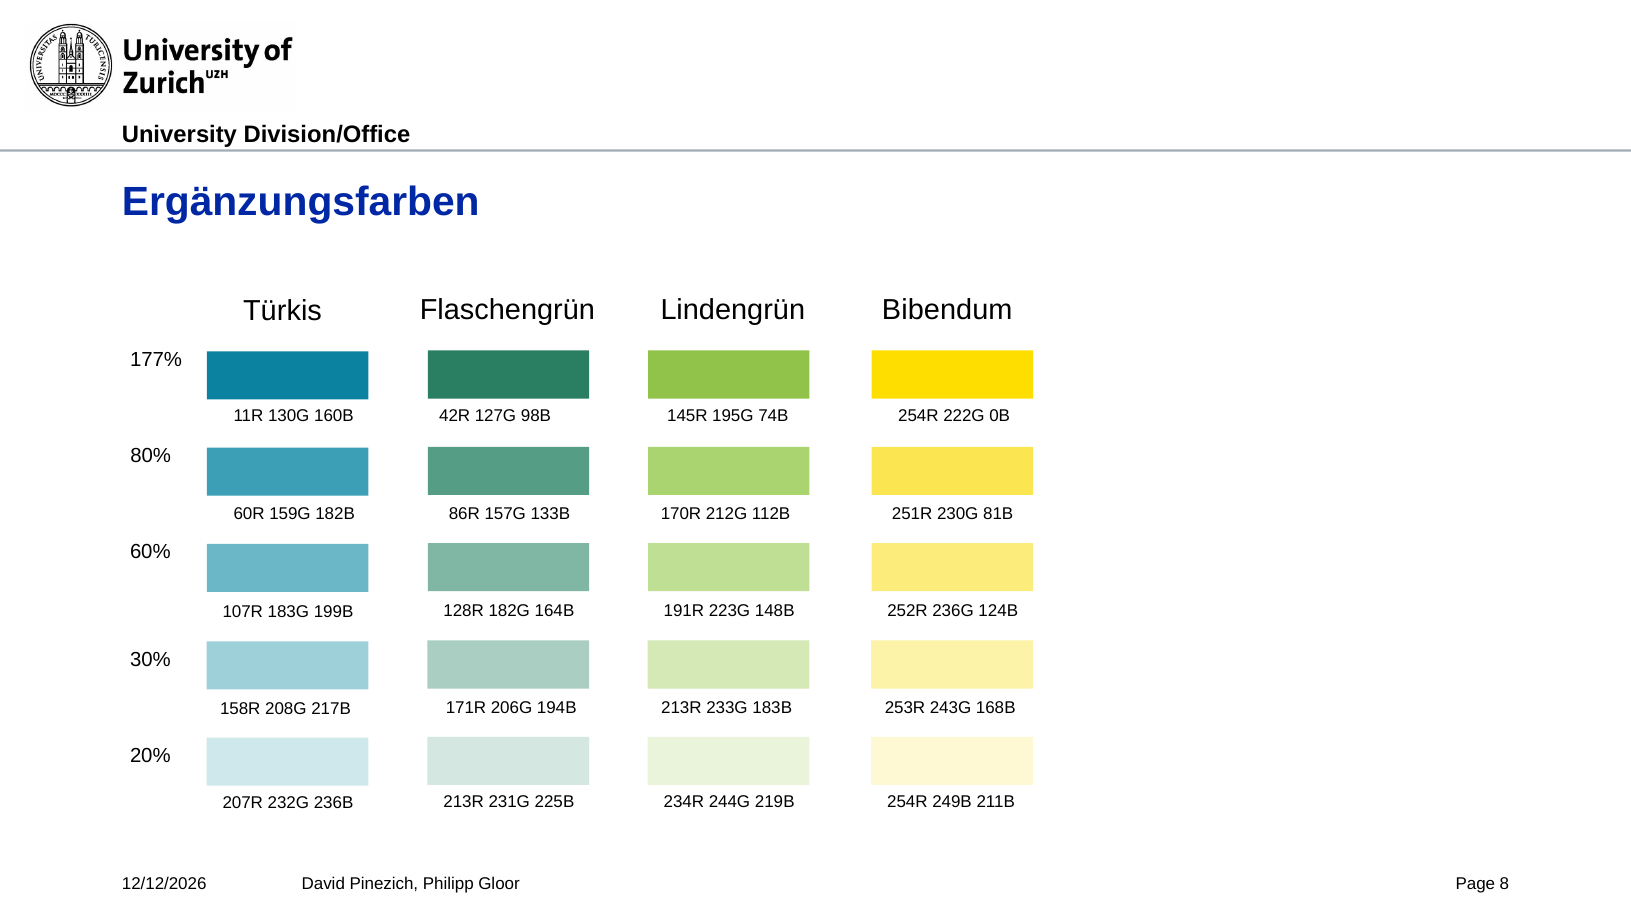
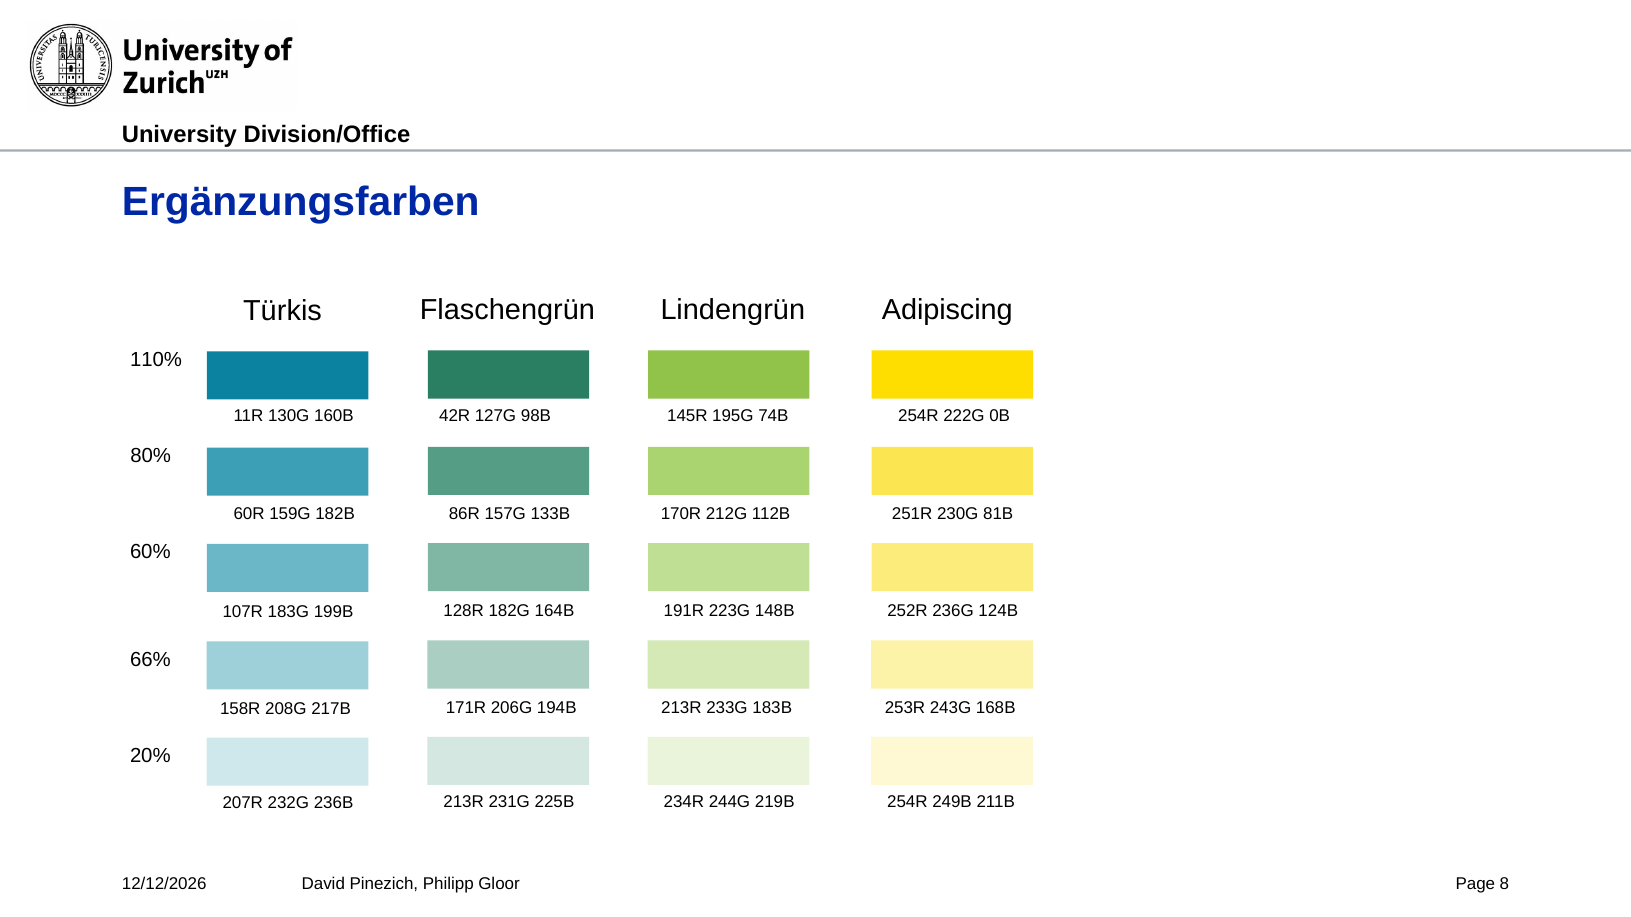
Bibendum: Bibendum -> Adipiscing
177%: 177% -> 110%
30%: 30% -> 66%
